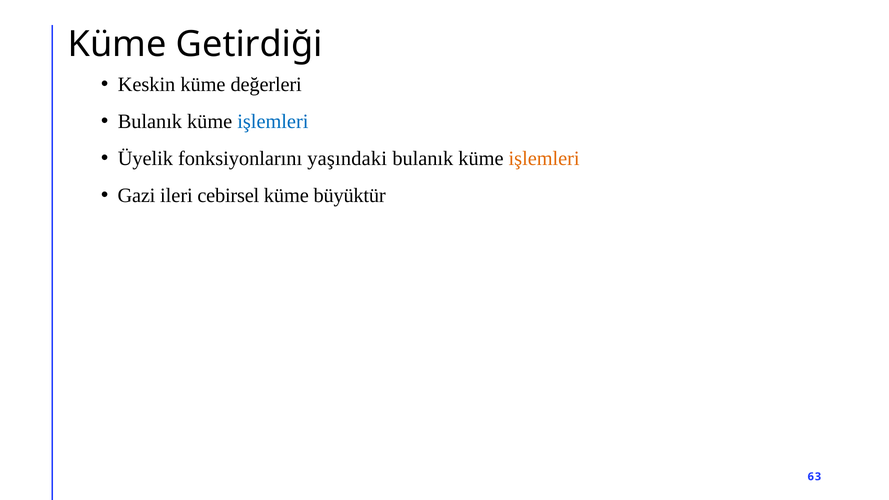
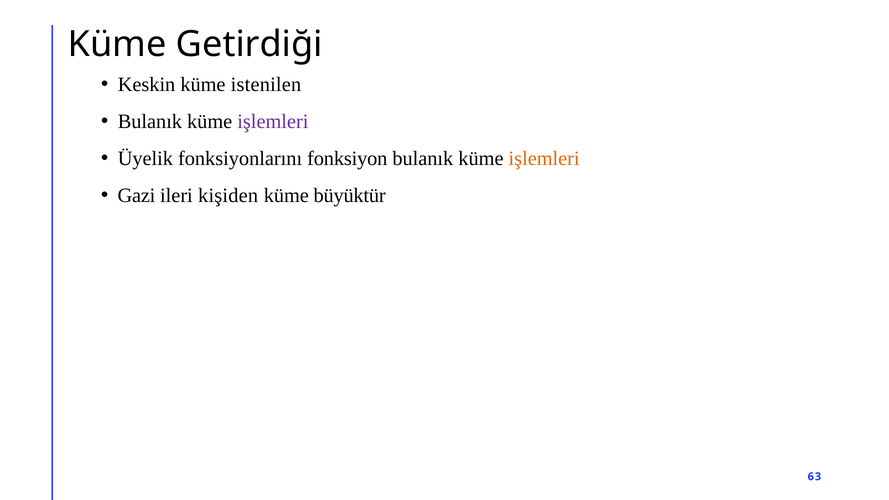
değerleri: değerleri -> istenilen
işlemleri at (273, 122) colour: blue -> purple
yaşındaki: yaşındaki -> fonksiyon
cebirsel: cebirsel -> kişiden
